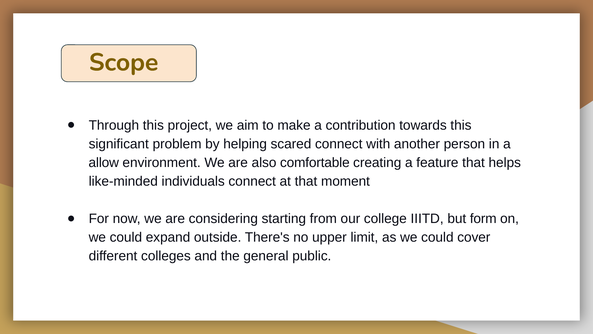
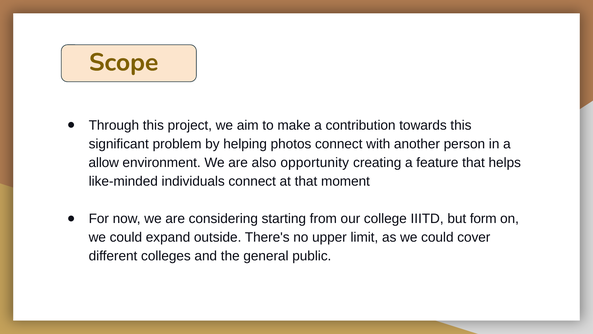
scared: scared -> photos
comfortable: comfortable -> opportunity
